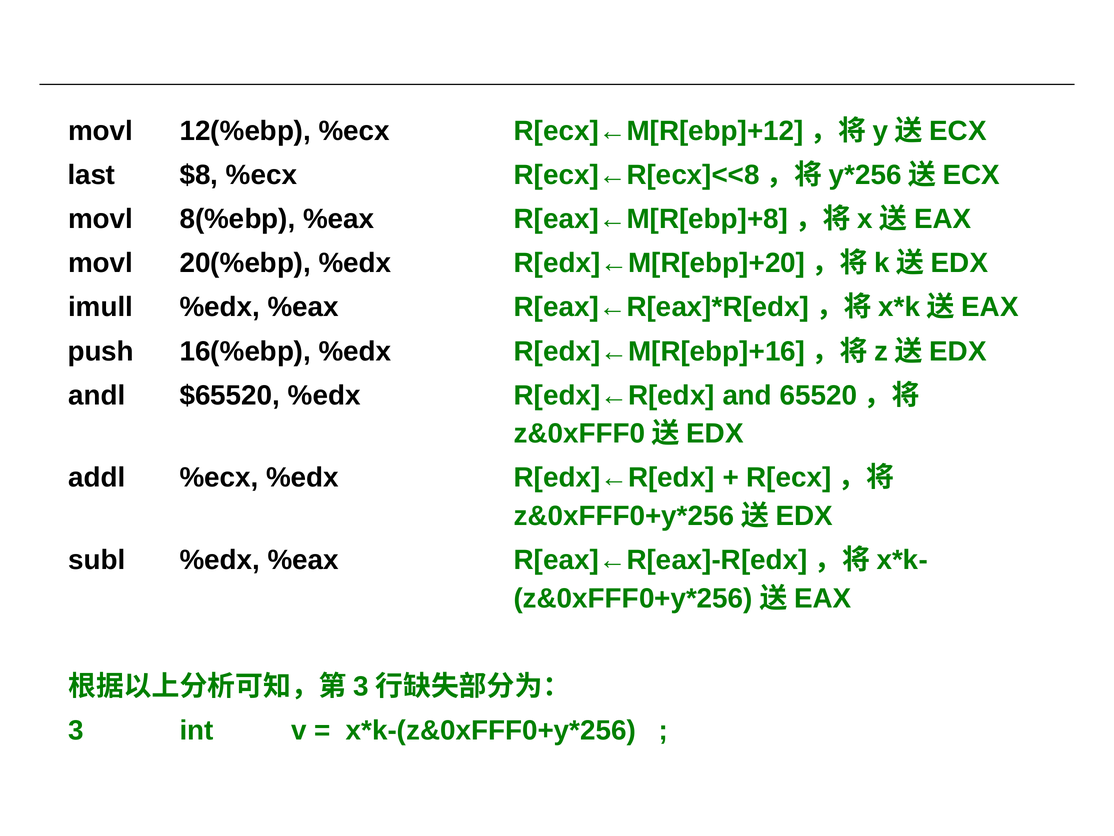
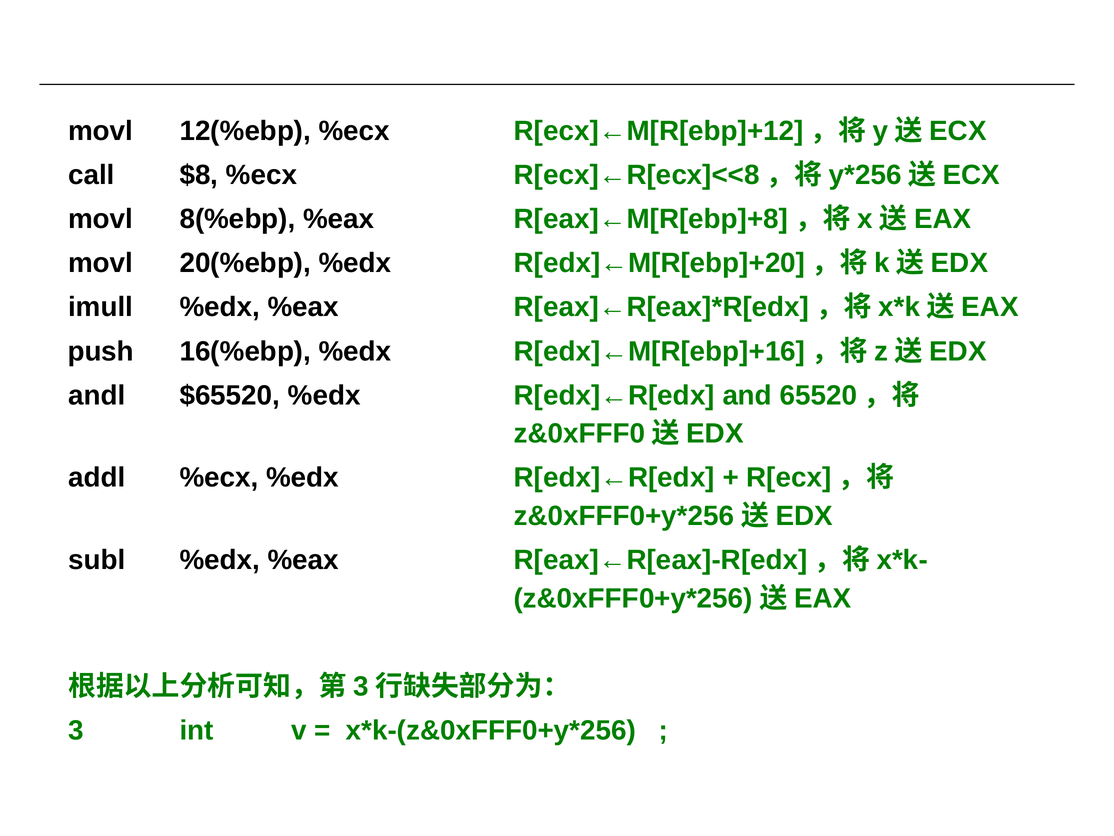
last: last -> call
